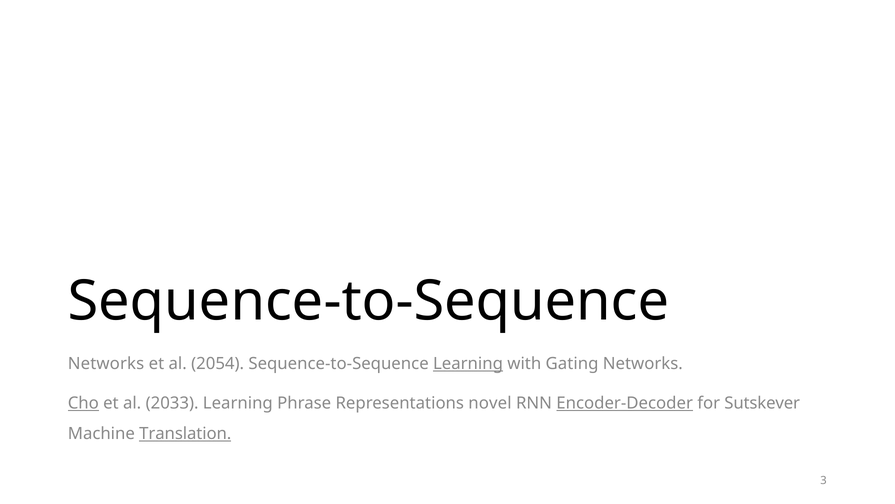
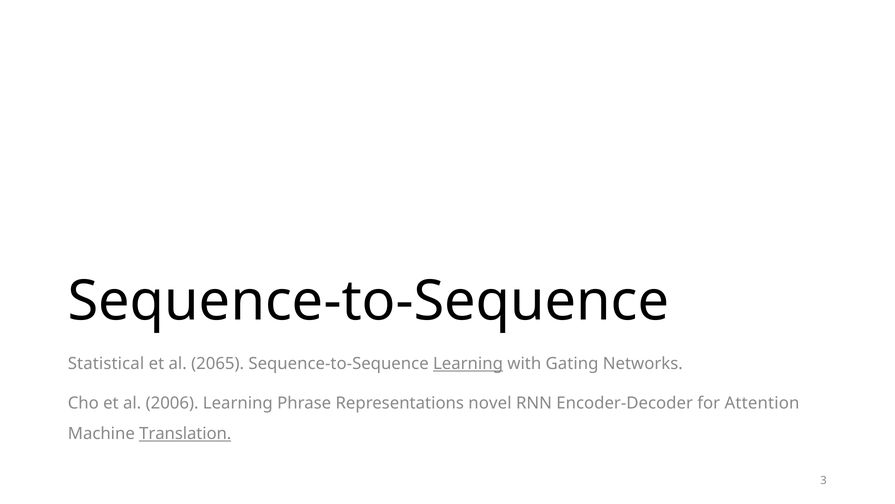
Networks at (106, 363): Networks -> Statistical
2054: 2054 -> 2065
Cho underline: present -> none
2033: 2033 -> 2006
Encoder-Decoder underline: present -> none
Sutskever: Sutskever -> Attention
